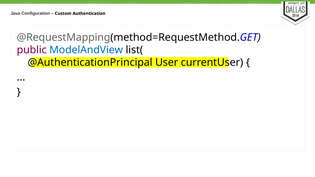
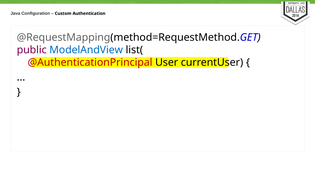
@AuthenticationPrincipal colour: black -> red
